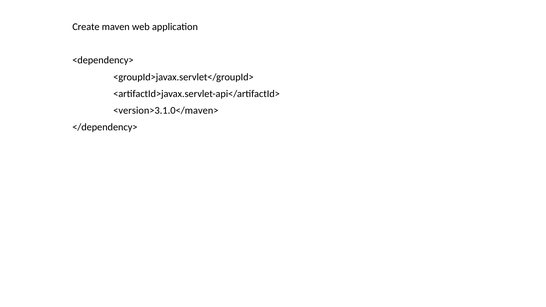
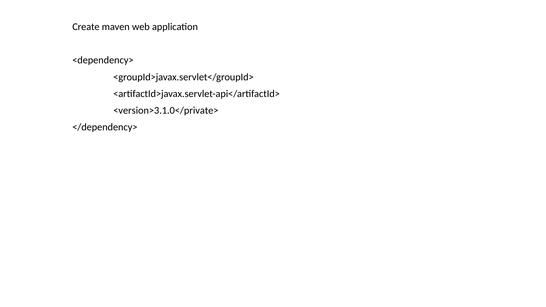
<version>3.1.0</maven>: <version>3.1.0</maven> -> <version>3.1.0</private>
